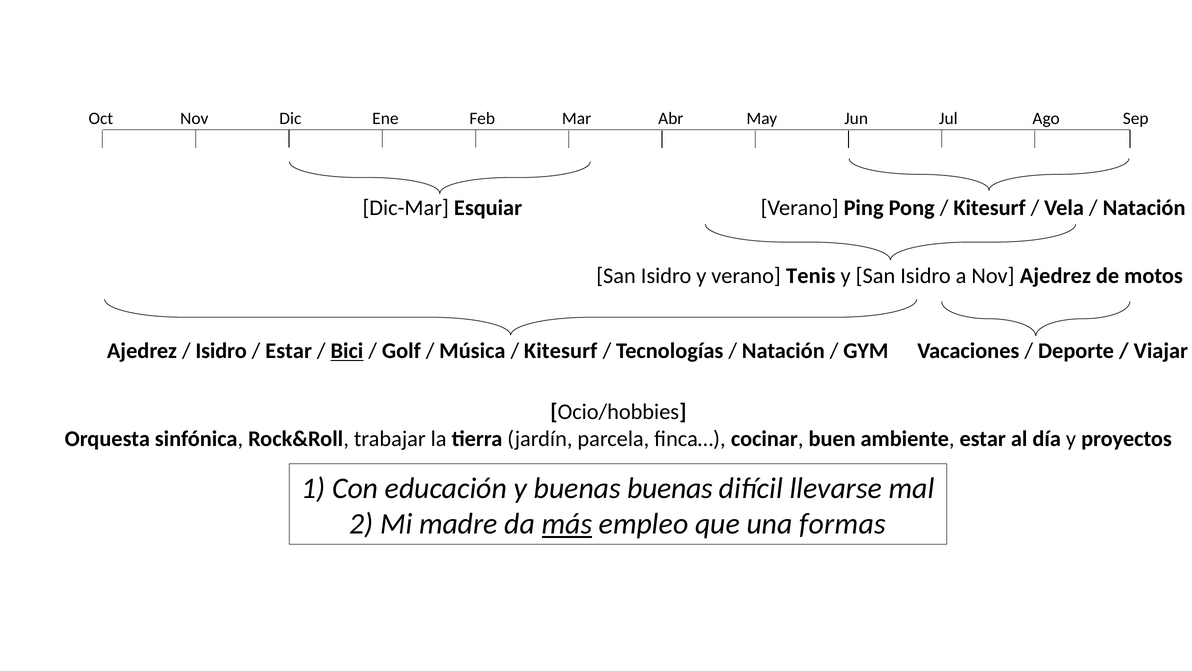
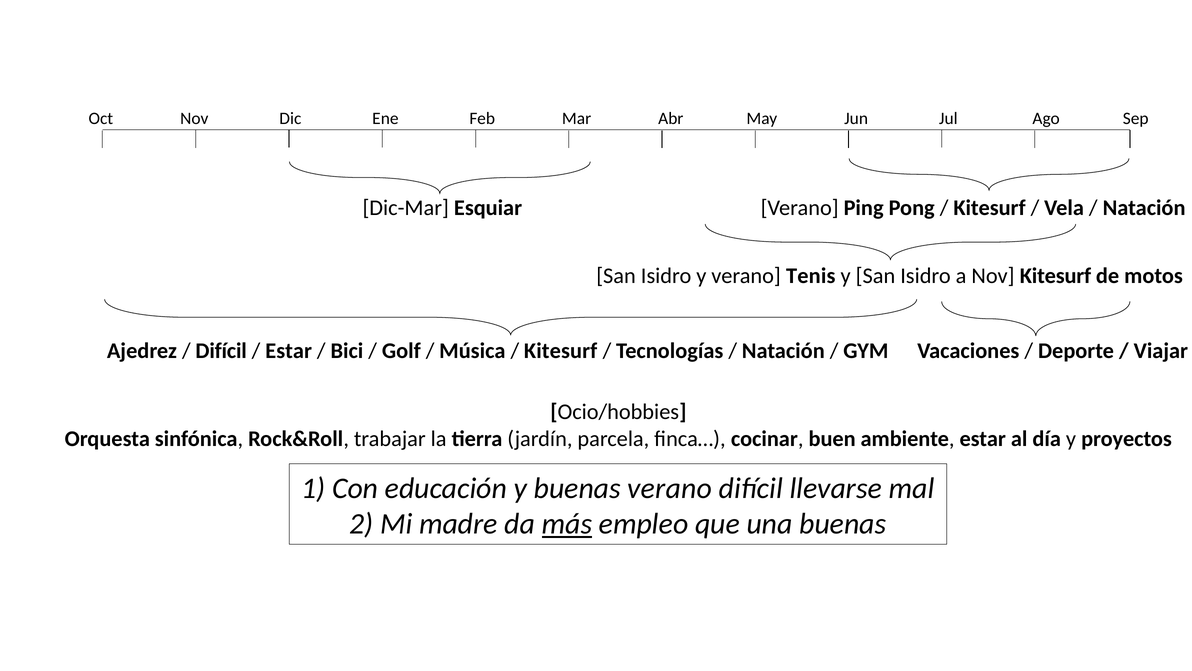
Nov Ajedrez: Ajedrez -> Kitesurf
Isidro at (221, 351): Isidro -> Difícil
Bici underline: present -> none
buenas buenas: buenas -> verano
una formas: formas -> buenas
